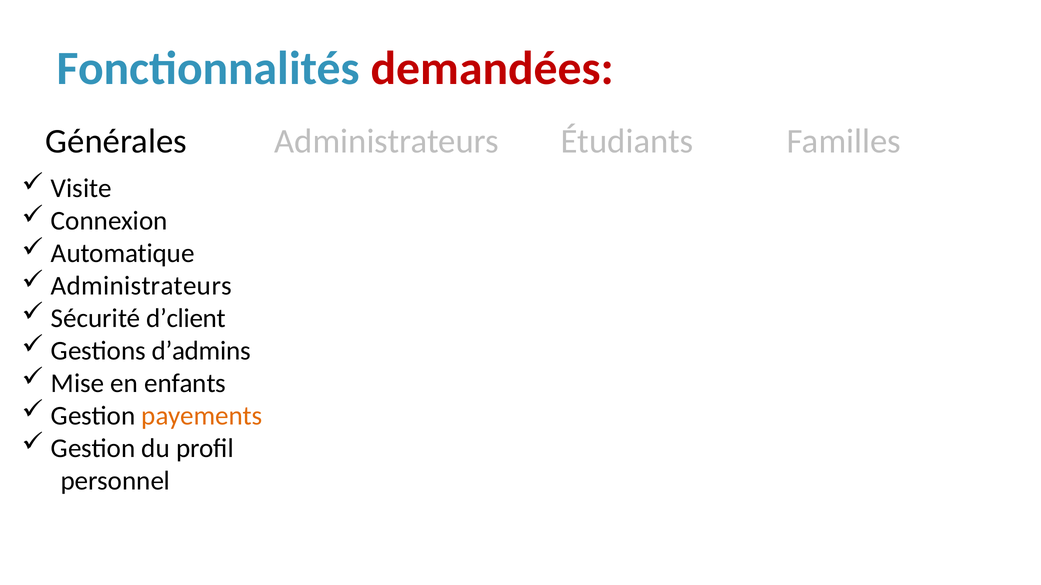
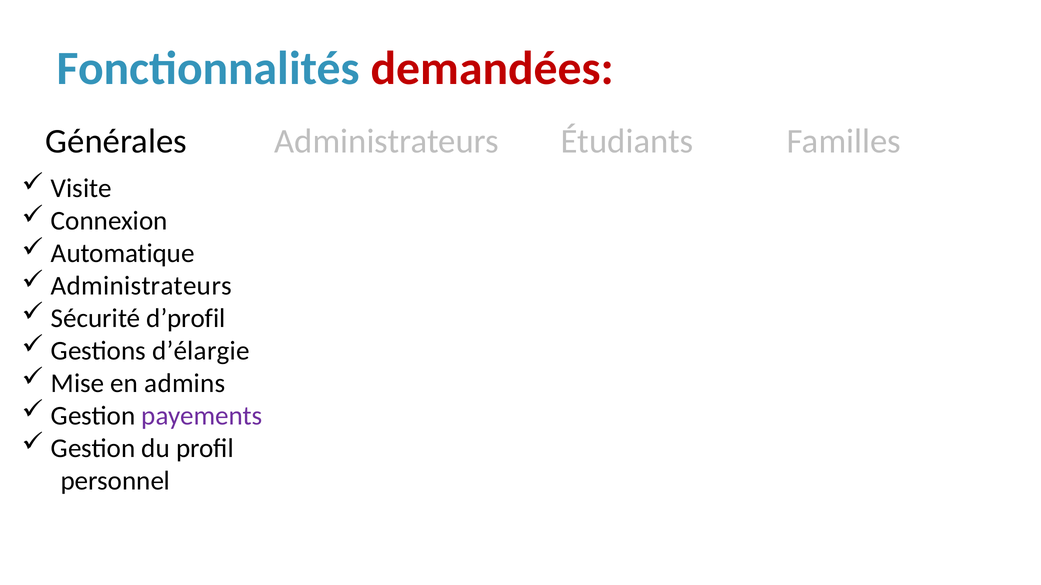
d’client: d’client -> d’profil
d’admins: d’admins -> d’élargie
enfants: enfants -> admins
payements colour: orange -> purple
